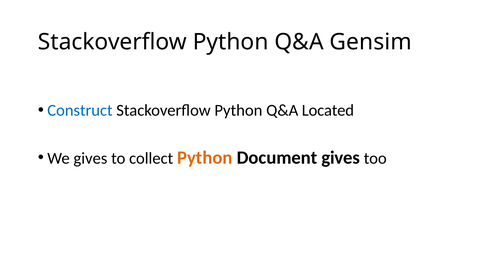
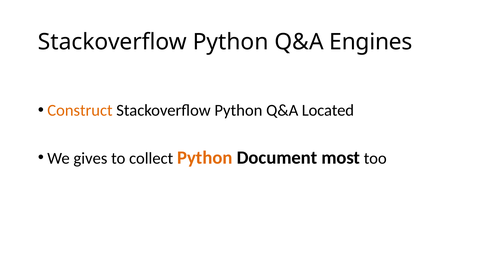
Gensim: Gensim -> Engines
Construct colour: blue -> orange
Document gives: gives -> most
